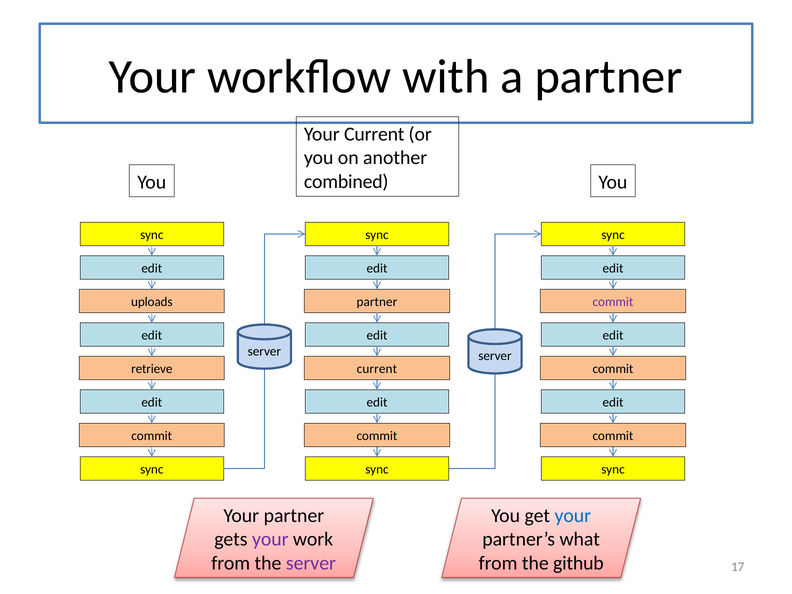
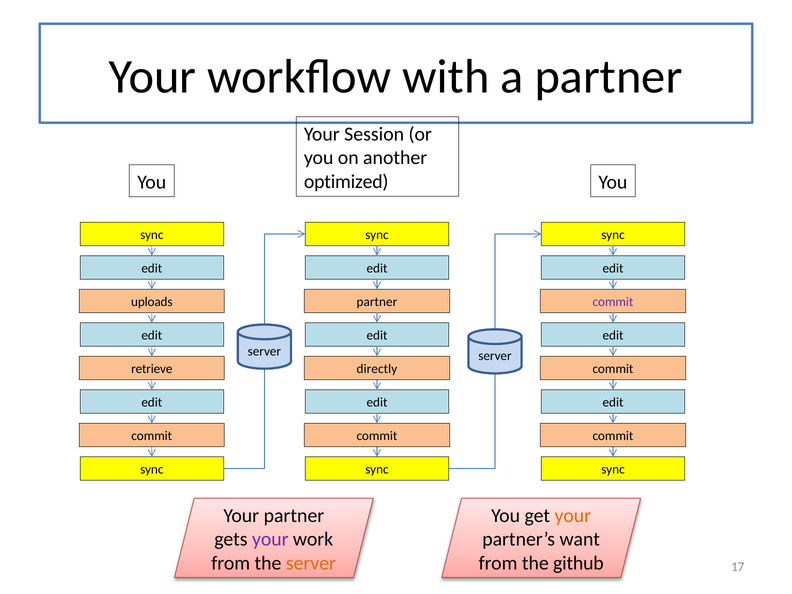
Your Current: Current -> Session
combined: combined -> optimized
current at (377, 369): current -> directly
your at (573, 515) colour: blue -> orange
what: what -> want
server at (311, 563) colour: purple -> orange
